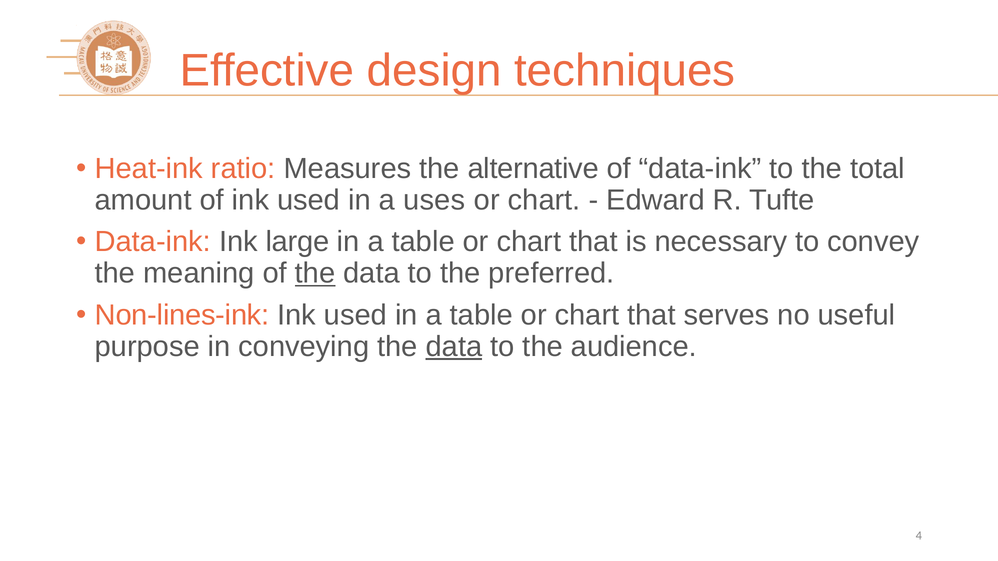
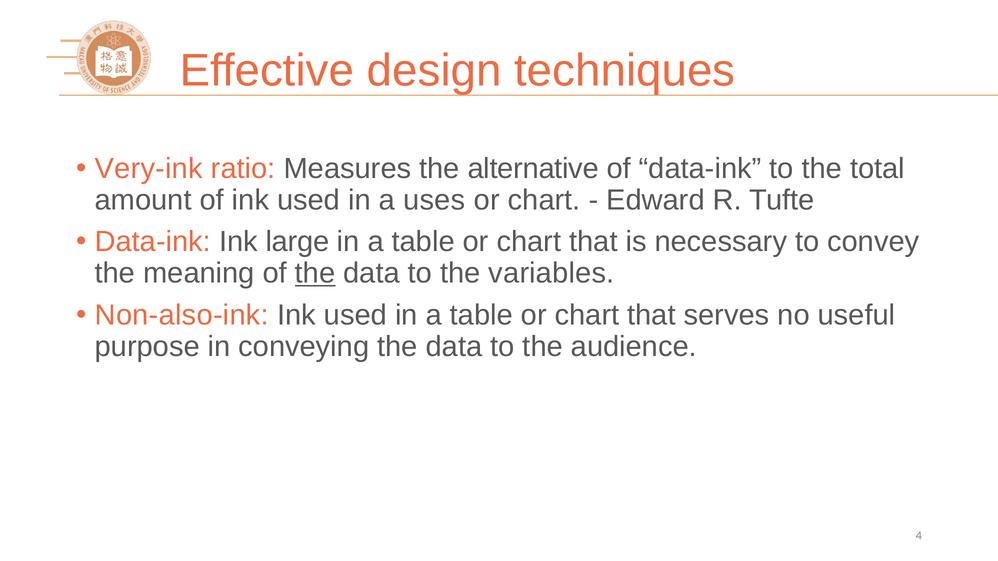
Heat-ink: Heat-ink -> Very-ink
preferred: preferred -> variables
Non-lines-ink: Non-lines-ink -> Non-also-ink
data at (454, 347) underline: present -> none
